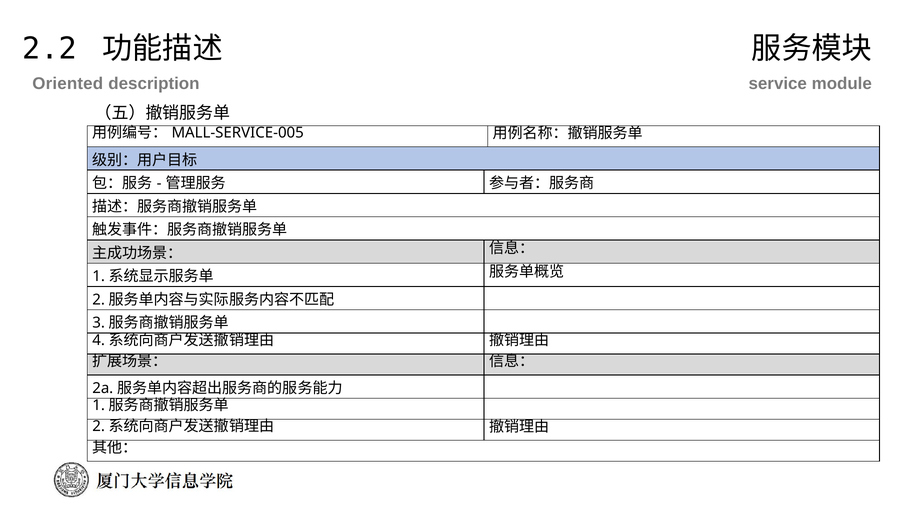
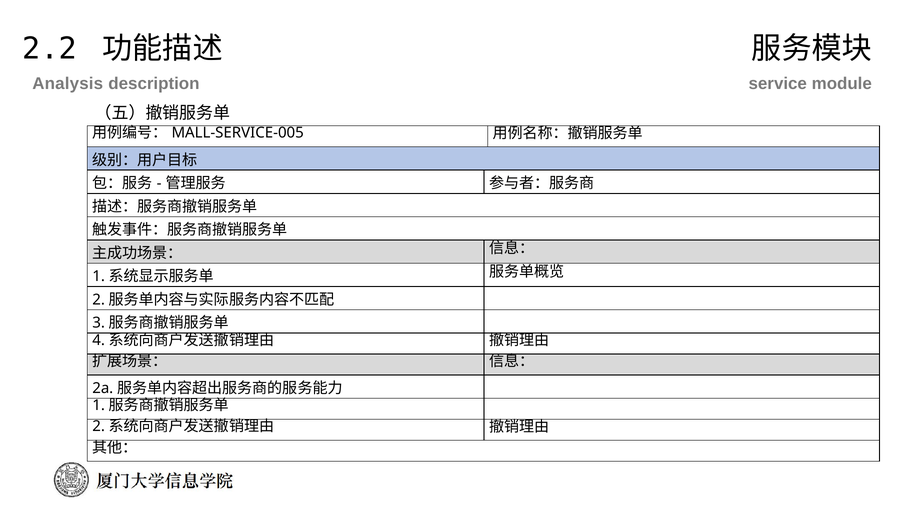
Oriented: Oriented -> Analysis
